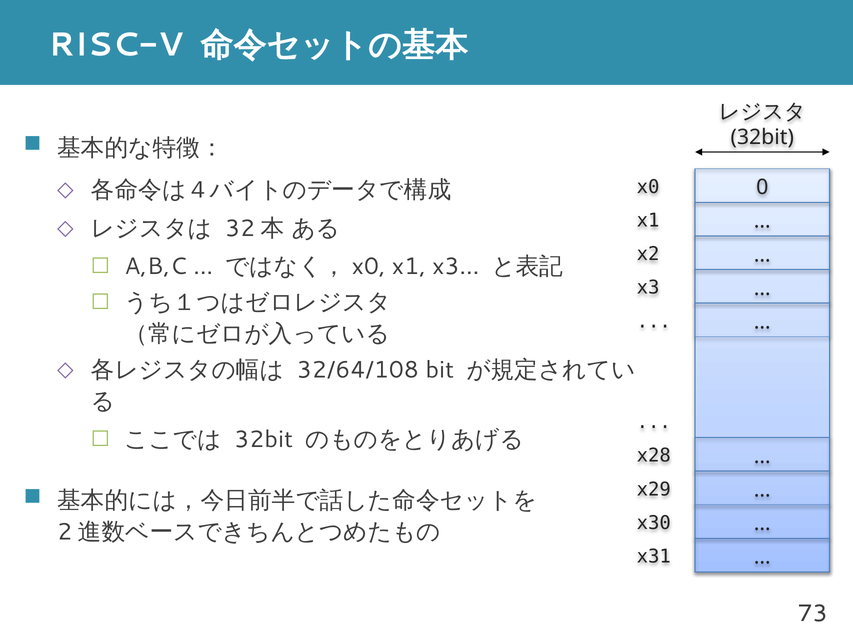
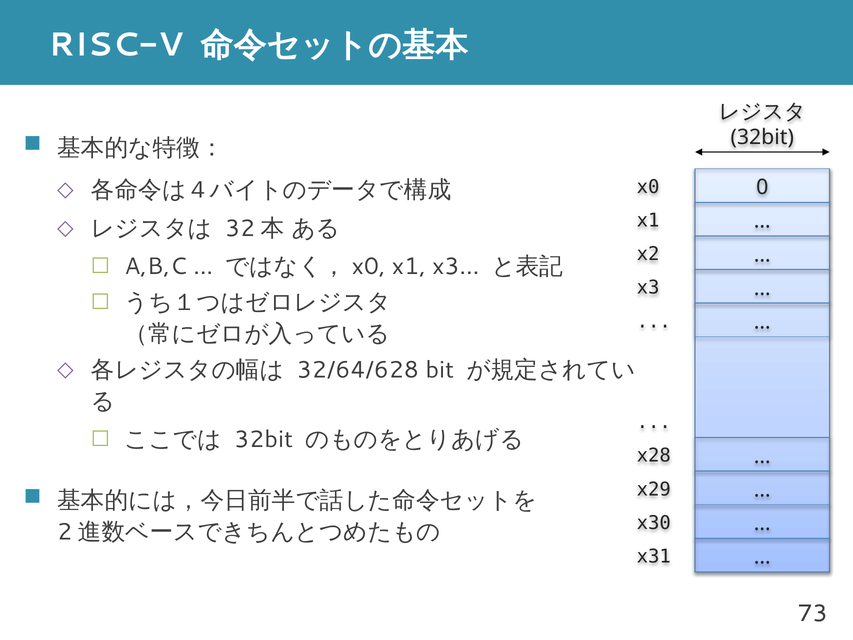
32/64/108: 32/64/108 -> 32/64/628
